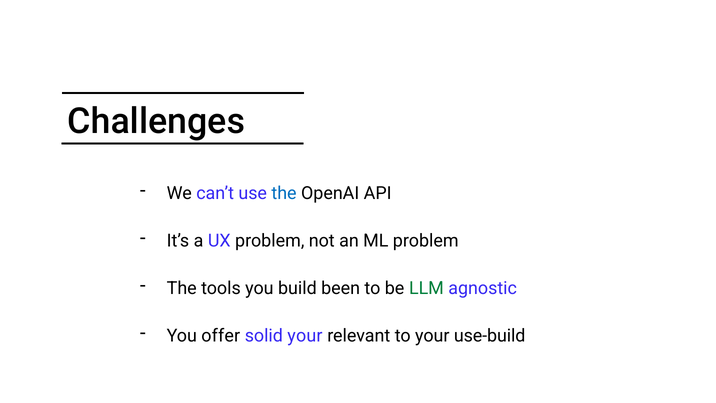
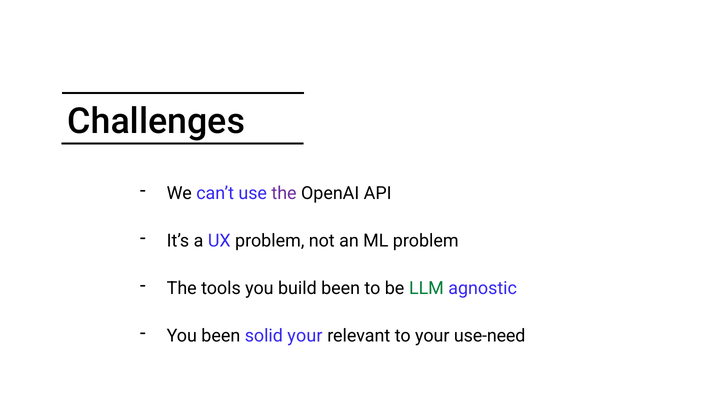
the at (284, 193) colour: blue -> purple
You offer: offer -> been
use-build: use-build -> use-need
